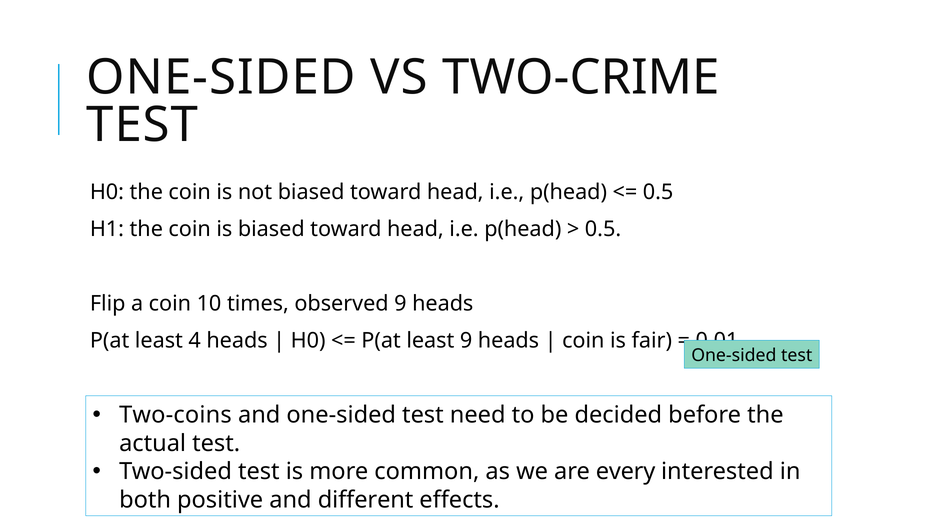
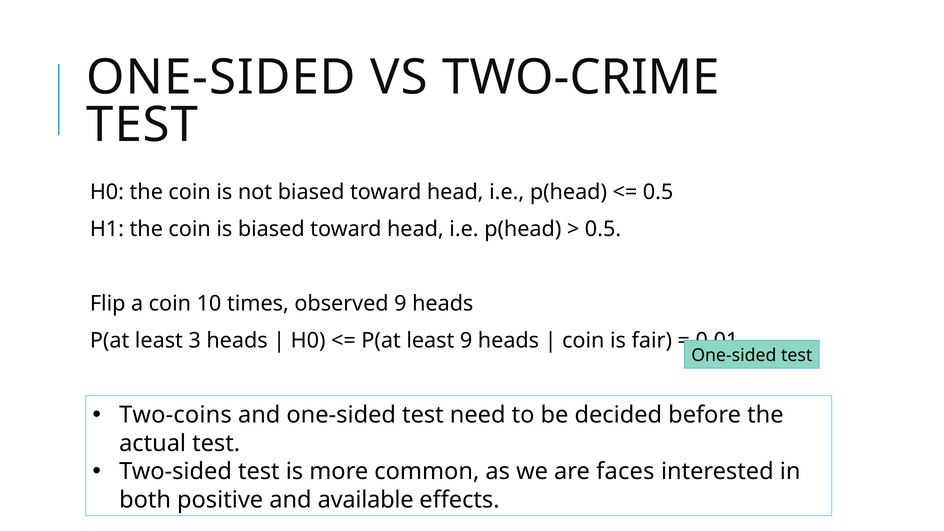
4: 4 -> 3
every: every -> faces
different: different -> available
